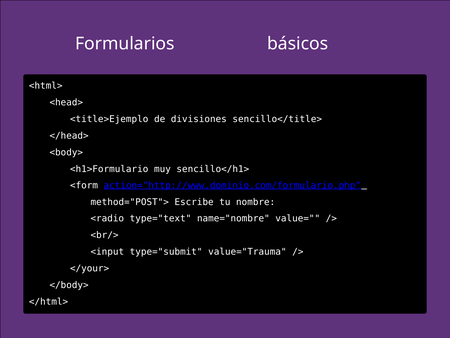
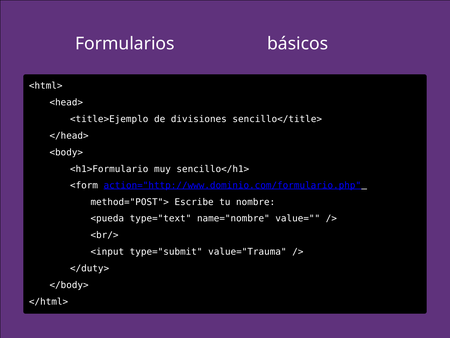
<radio: <radio -> <pueda
</your>: </your> -> </duty>
